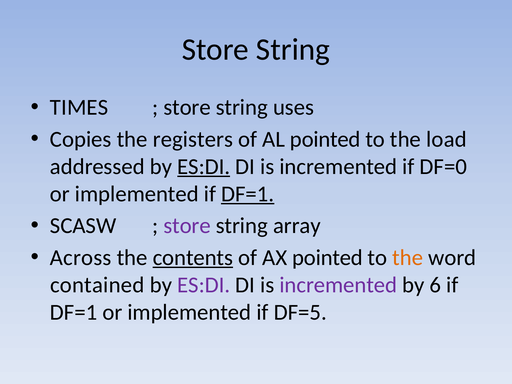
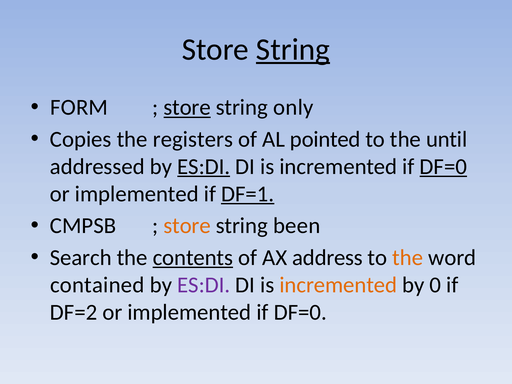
String at (293, 50) underline: none -> present
TIMES: TIMES -> FORM
store at (187, 107) underline: none -> present
uses: uses -> only
load: load -> until
DF=0 at (443, 167) underline: none -> present
SCASW: SCASW -> CMPSB
store at (187, 226) colour: purple -> orange
array: array -> been
Across: Across -> Search
AX pointed: pointed -> address
incremented at (338, 285) colour: purple -> orange
6: 6 -> 0
DF=1 at (74, 312): DF=1 -> DF=2
DF=5 at (300, 312): DF=5 -> DF=0
